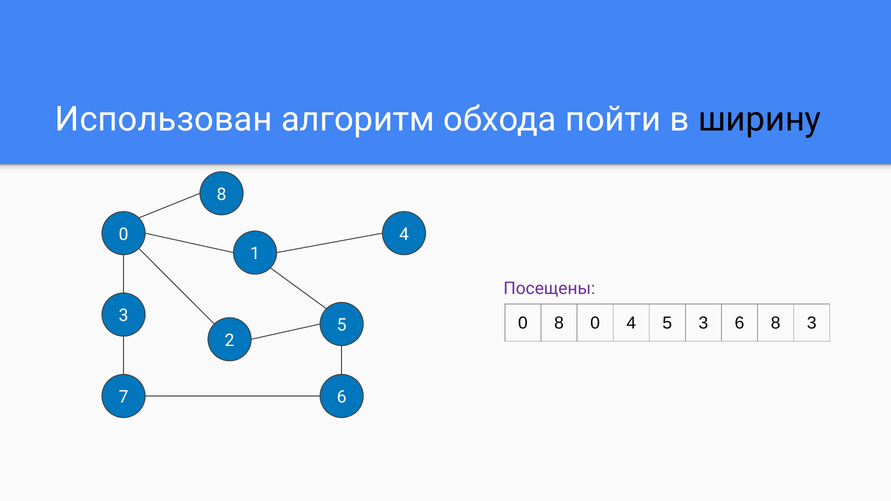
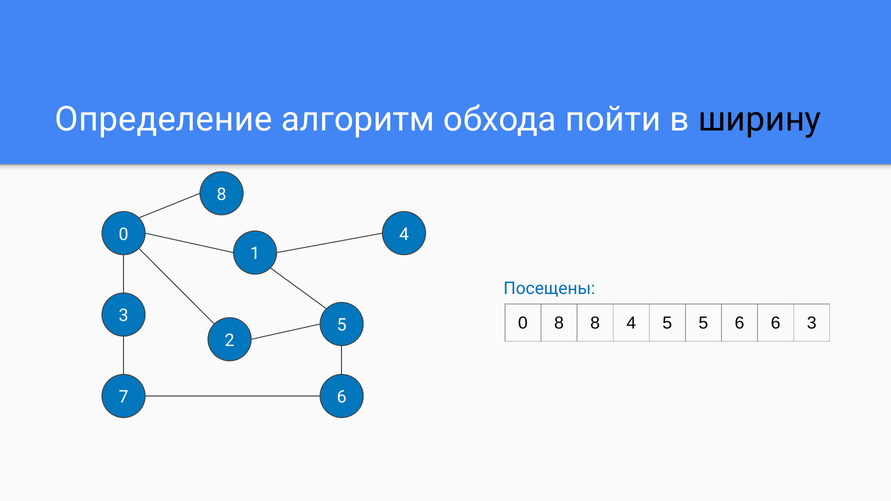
Использован: Использован -> Определение
Посещены colour: purple -> blue
8 0: 0 -> 8
5 3: 3 -> 5
6 8: 8 -> 6
